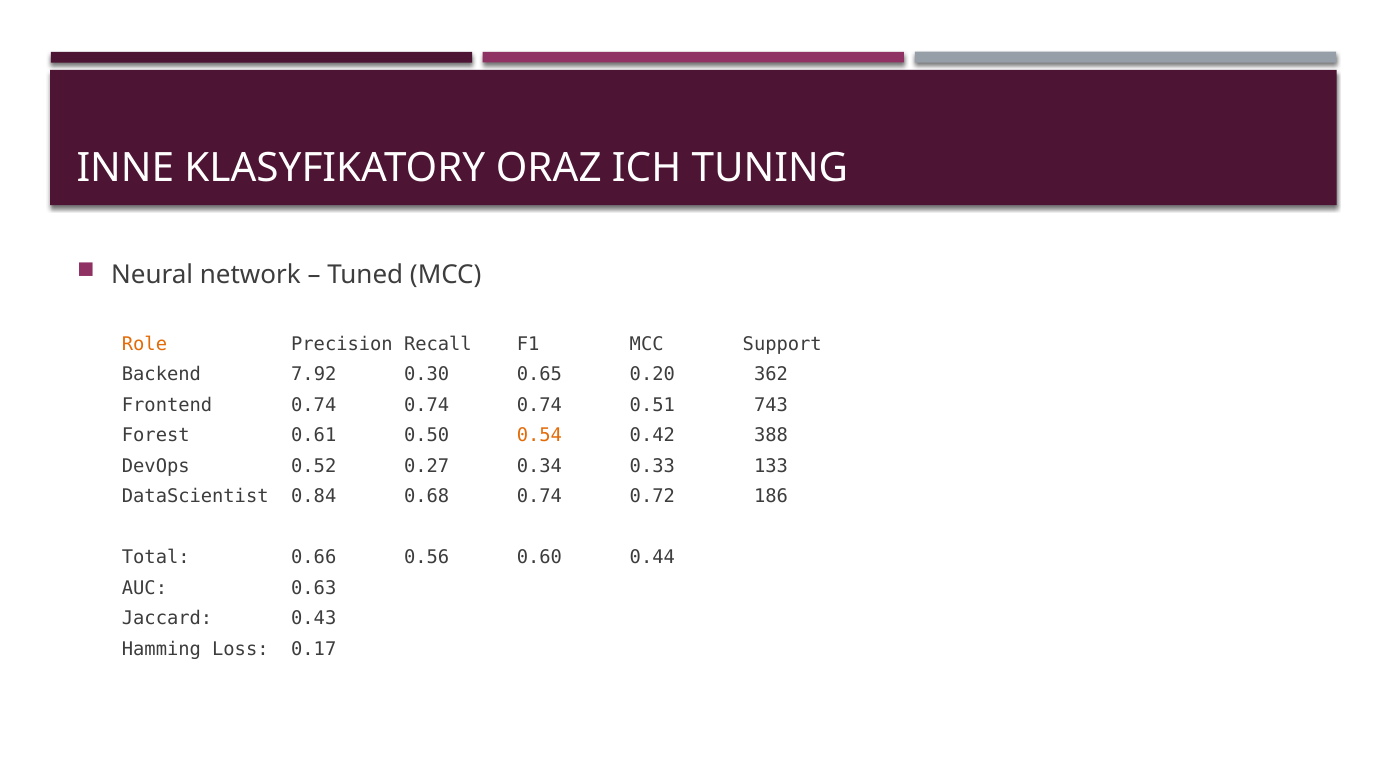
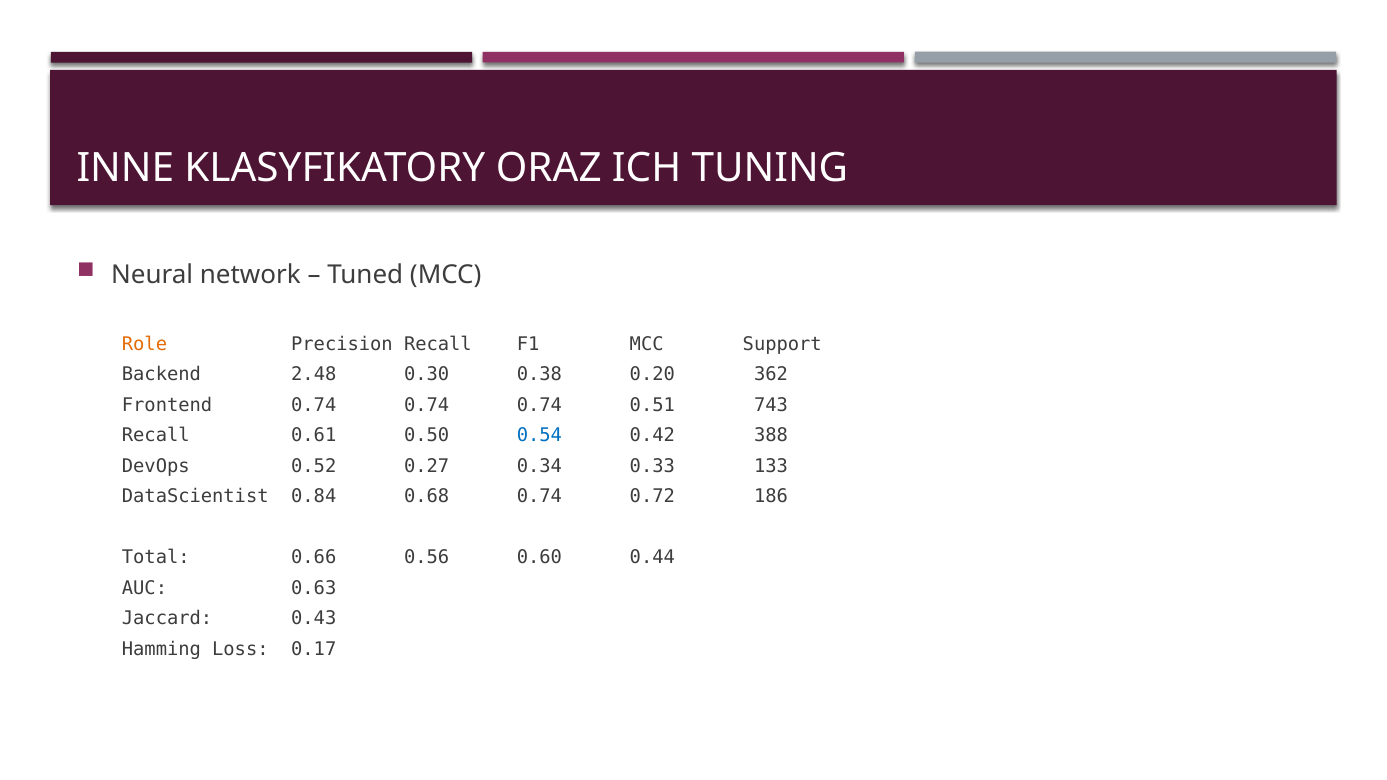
7.92: 7.92 -> 2.48
0.65: 0.65 -> 0.38
Forest at (156, 436): Forest -> Recall
0.54 colour: orange -> blue
